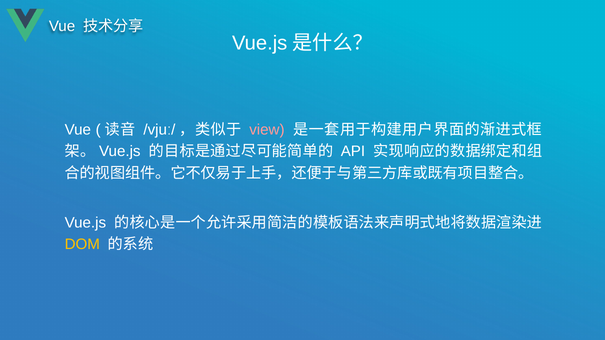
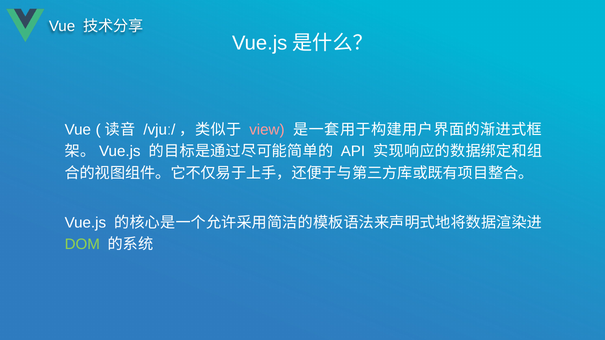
DOM colour: yellow -> light green
